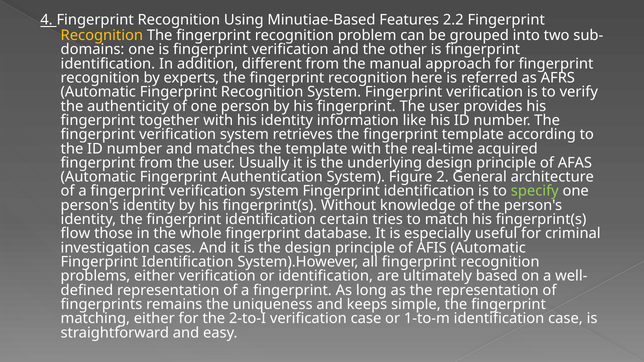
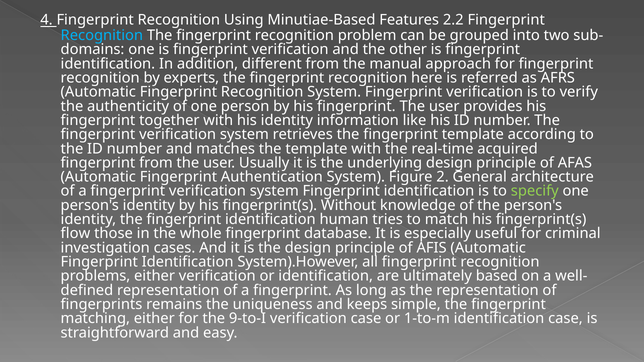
Recognition at (102, 35) colour: yellow -> light blue
certain: certain -> human
2-to-I: 2-to-I -> 9-to-I
